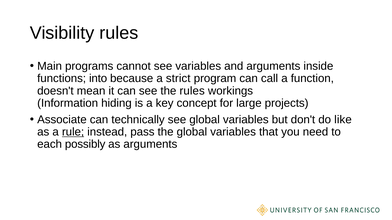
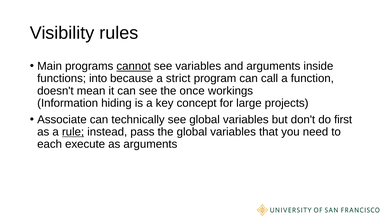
cannot underline: none -> present
the rules: rules -> once
like: like -> first
possibly: possibly -> execute
